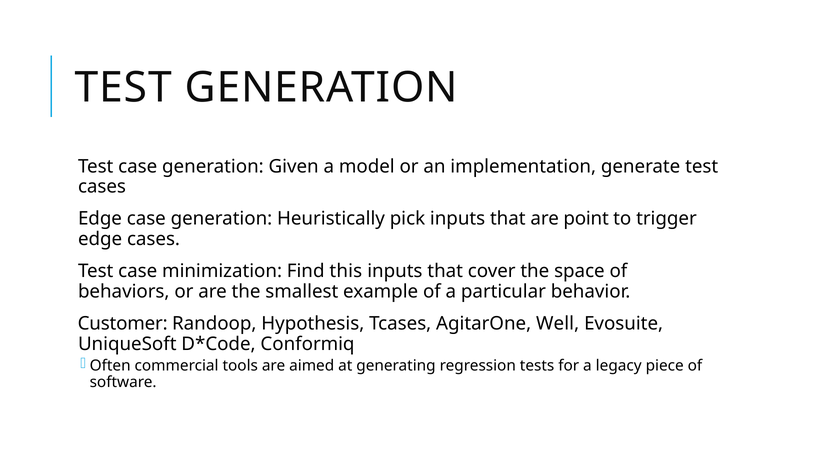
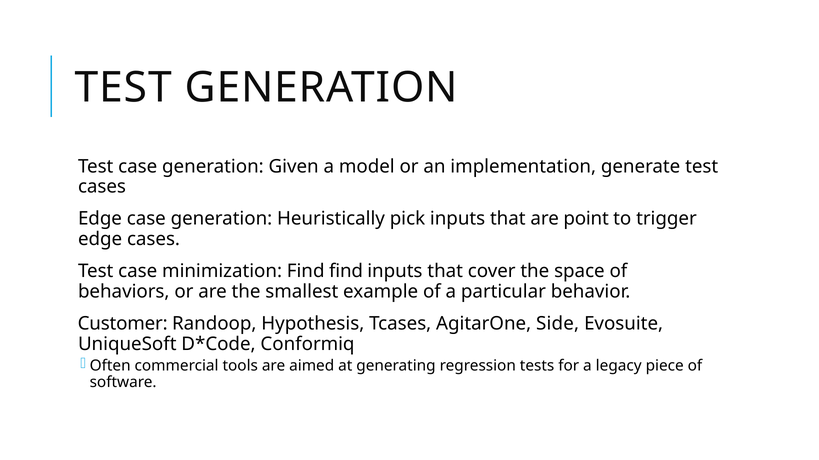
Find this: this -> find
Well: Well -> Side
